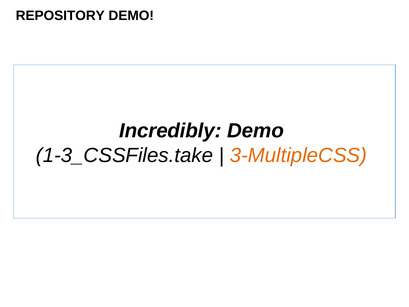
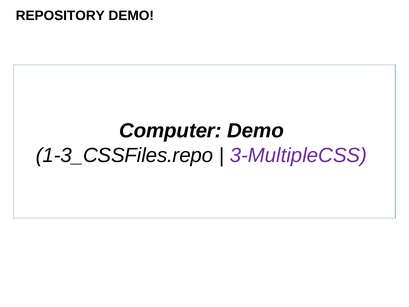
Incredibly: Incredibly -> Computer
1-3_CSSFiles.take: 1-3_CSSFiles.take -> 1-3_CSSFiles.repo
3-MultipleCSS colour: orange -> purple
